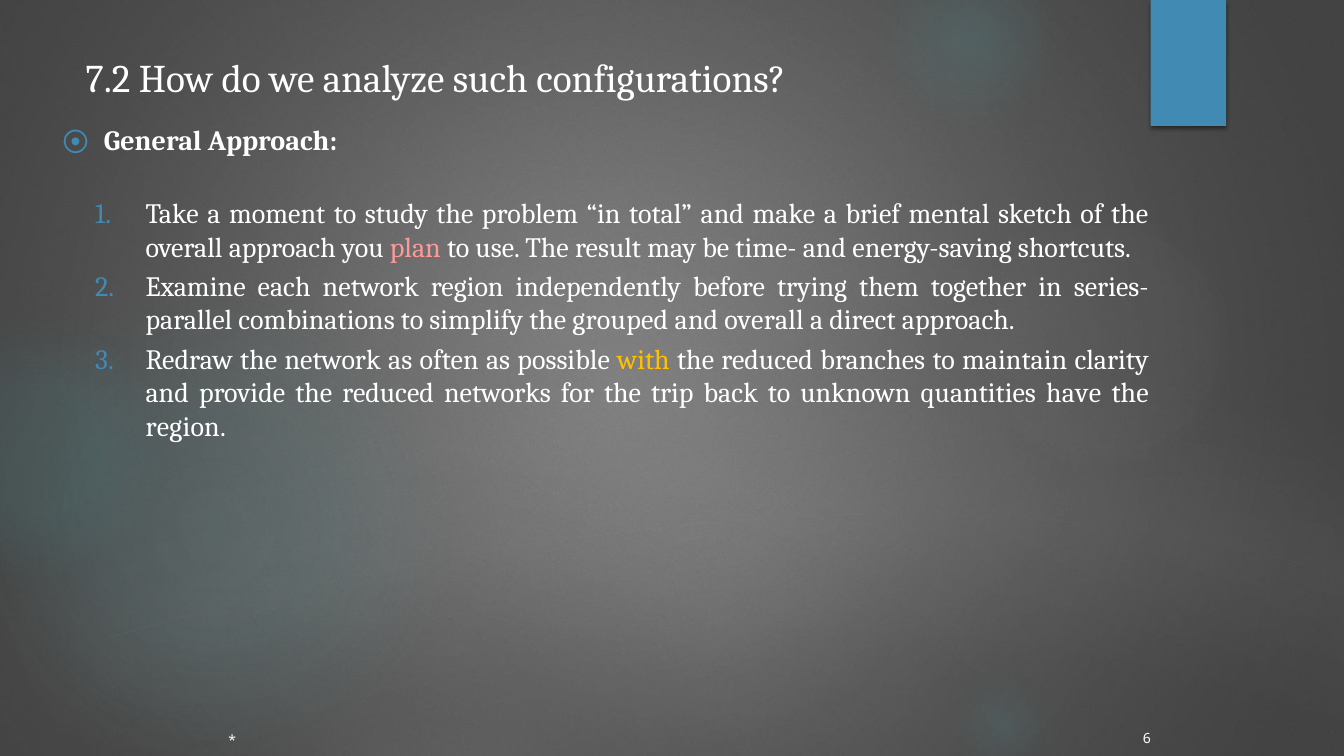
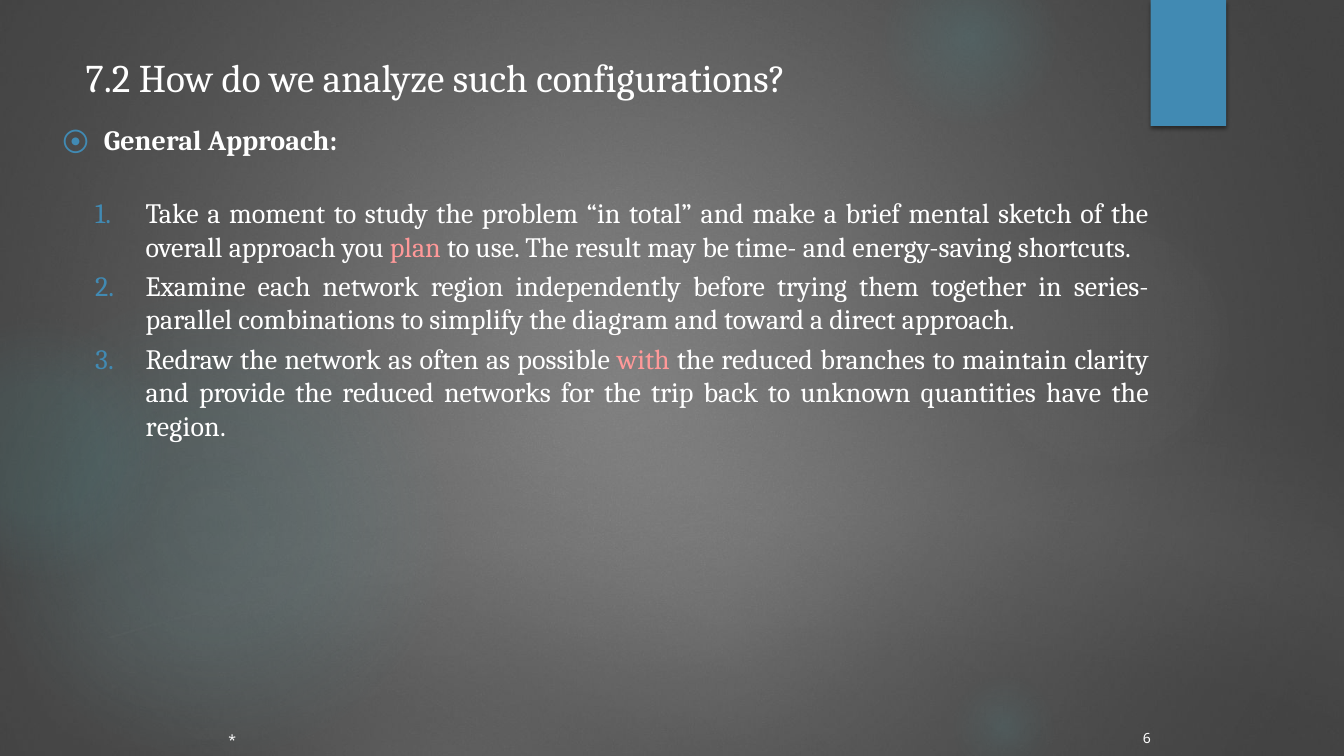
grouped: grouped -> diagram
and overall: overall -> toward
with colour: yellow -> pink
